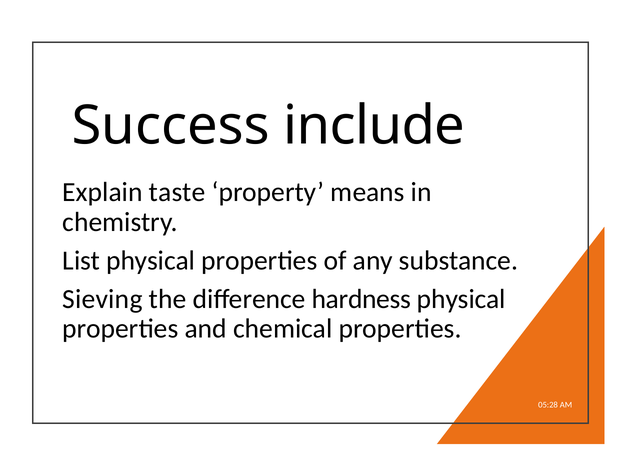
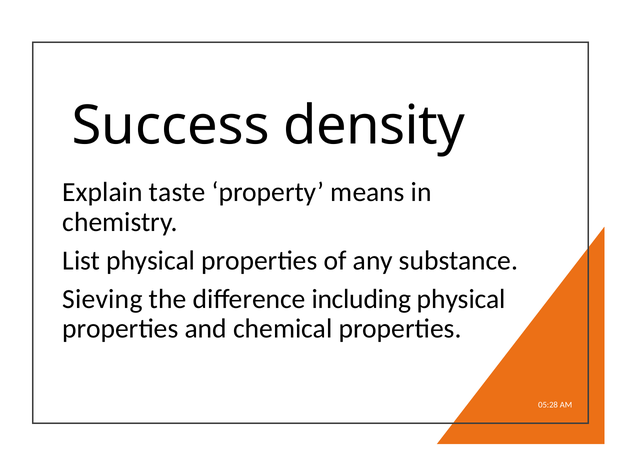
include: include -> density
hardness: hardness -> including
